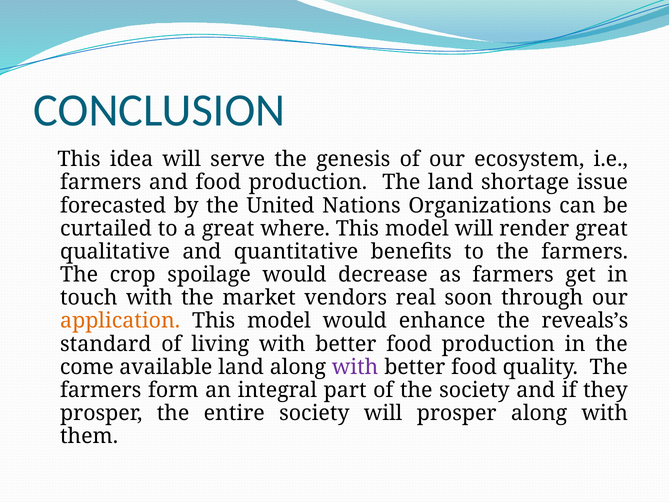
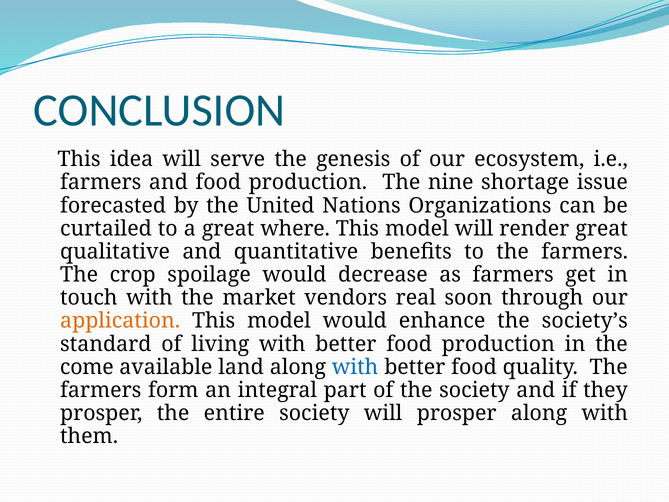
The land: land -> nine
reveals’s: reveals’s -> society’s
with at (355, 367) colour: purple -> blue
